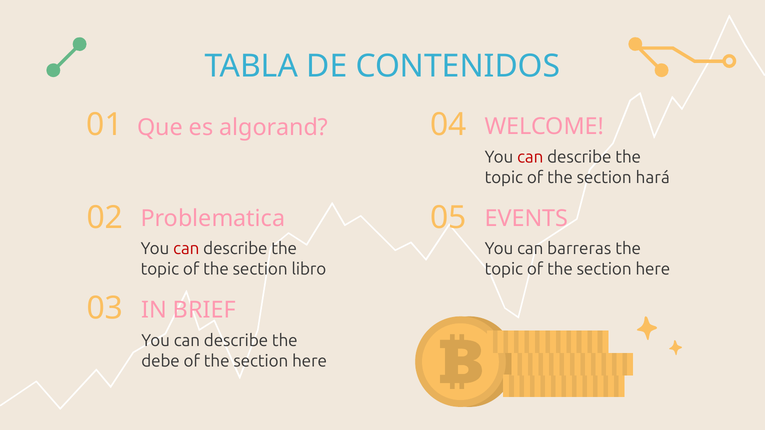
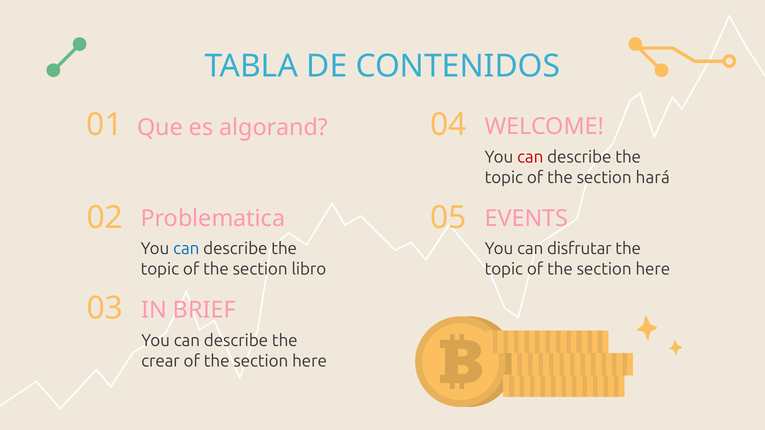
can at (186, 249) colour: red -> blue
barreras: barreras -> disfrutar
debe: debe -> crear
